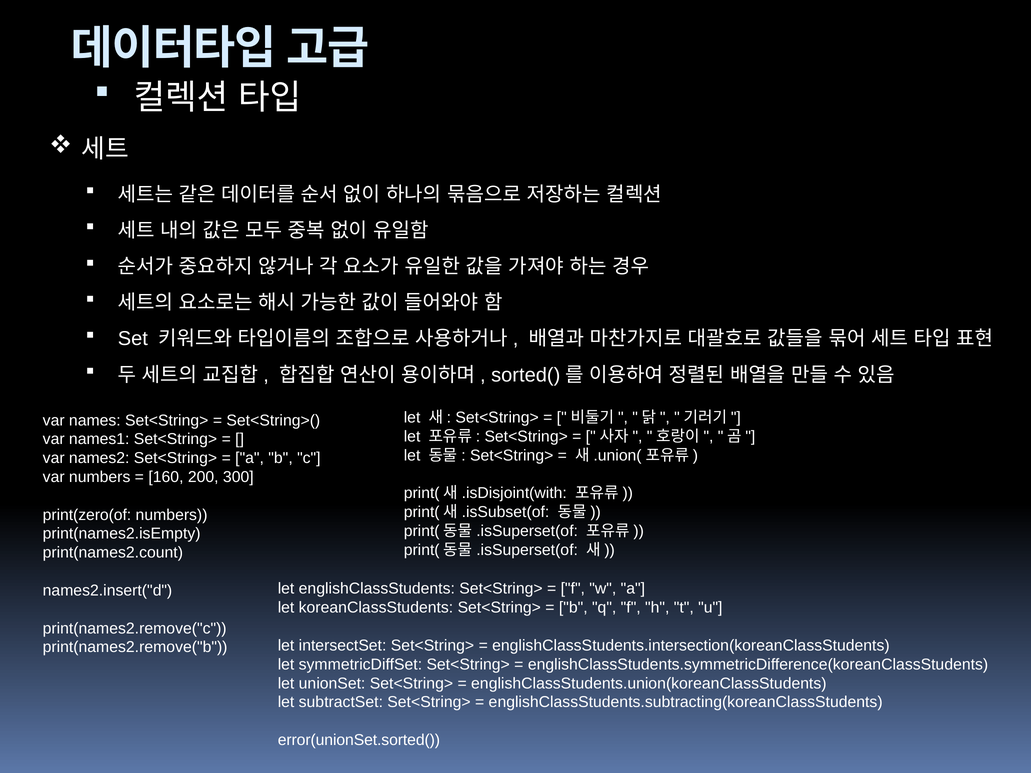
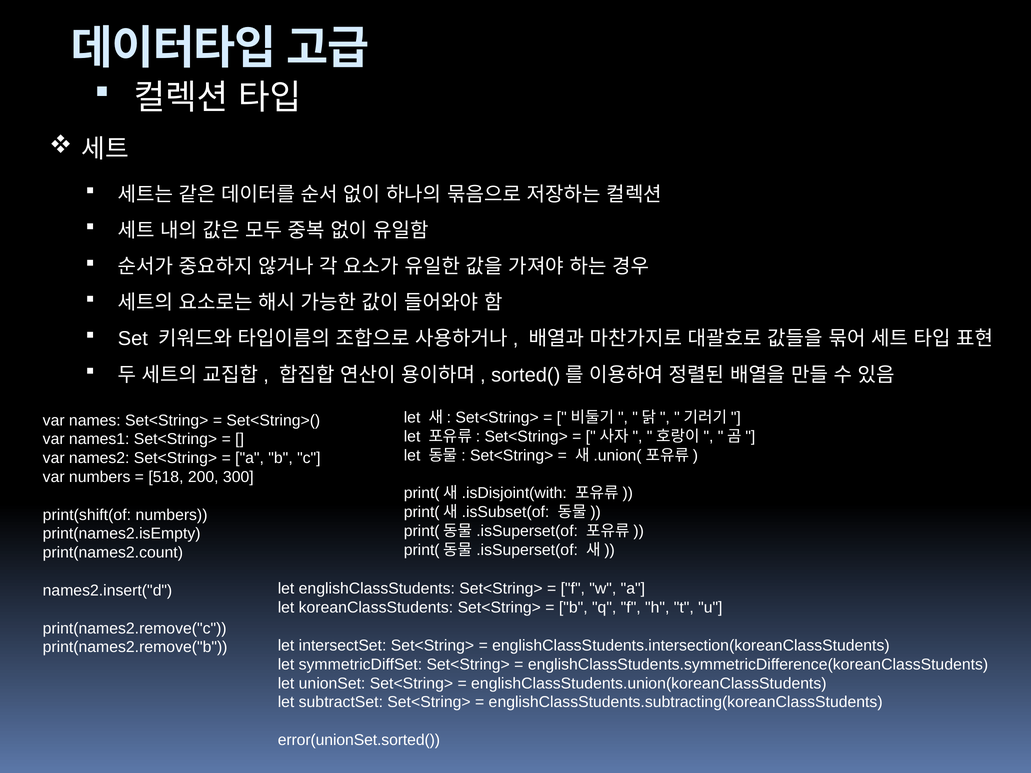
160: 160 -> 518
print(zero(of: print(zero(of -> print(shift(of
